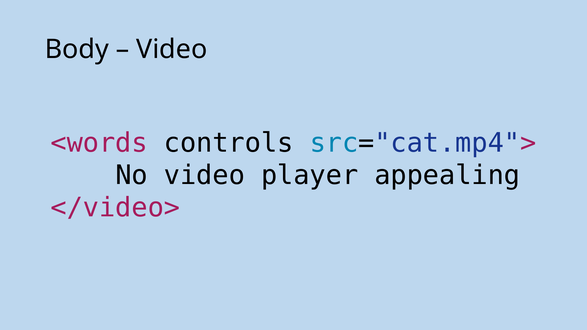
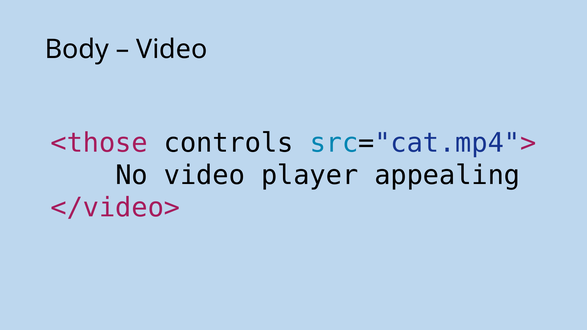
<words: <words -> <those
